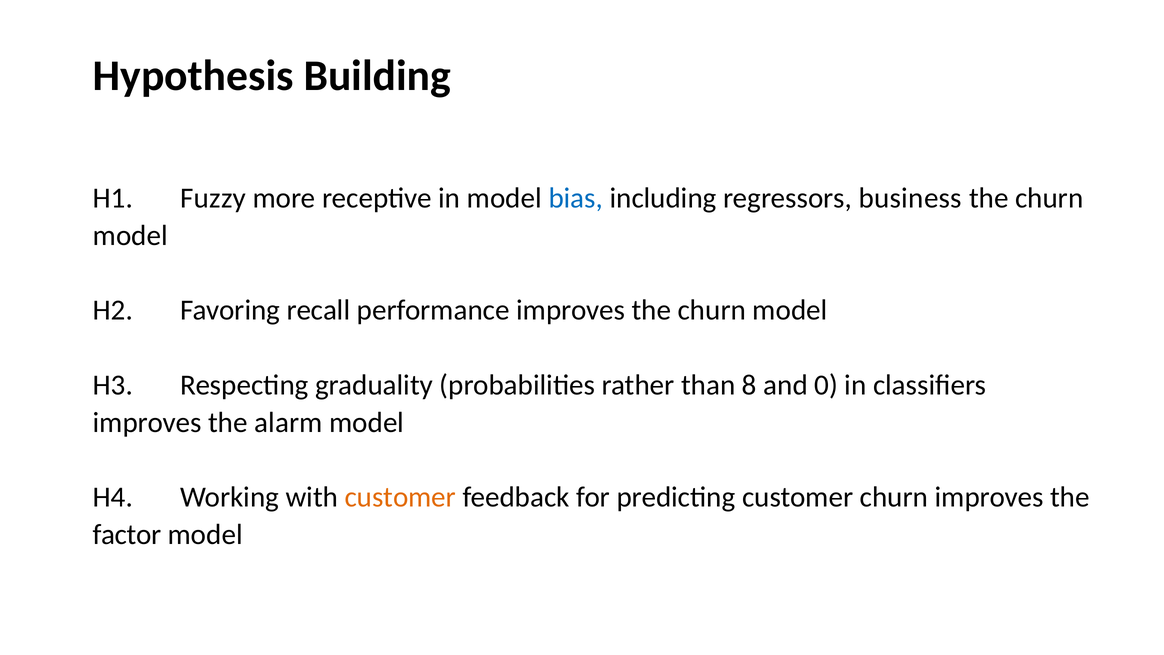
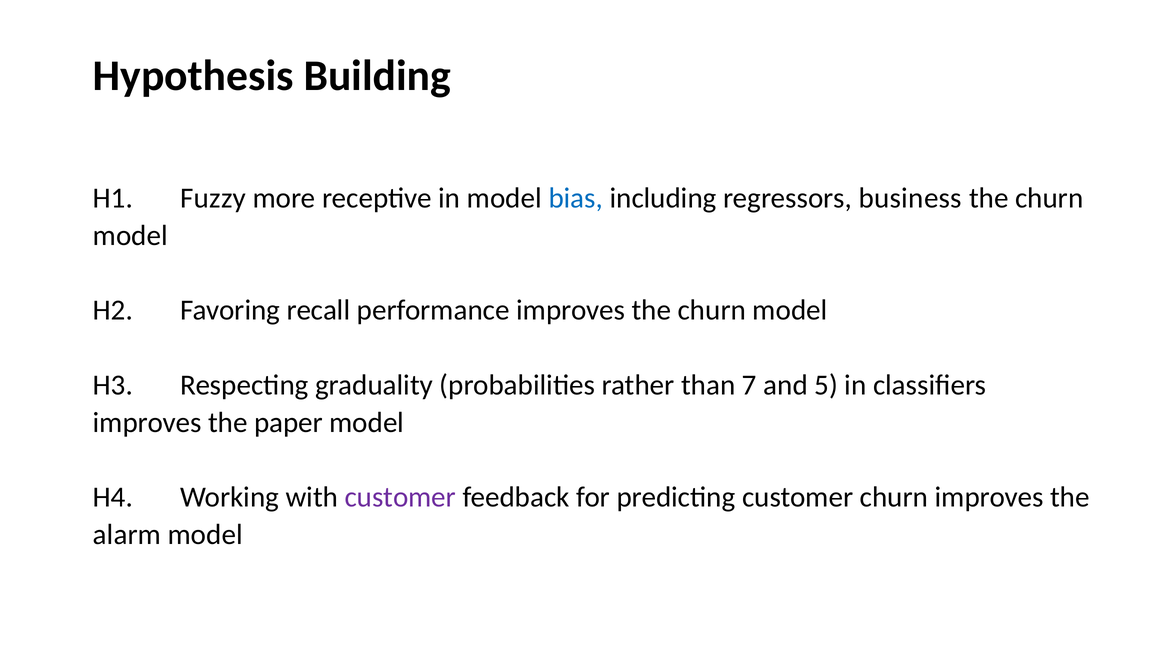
8: 8 -> 7
0: 0 -> 5
alarm: alarm -> paper
customer at (400, 497) colour: orange -> purple
factor: factor -> alarm
